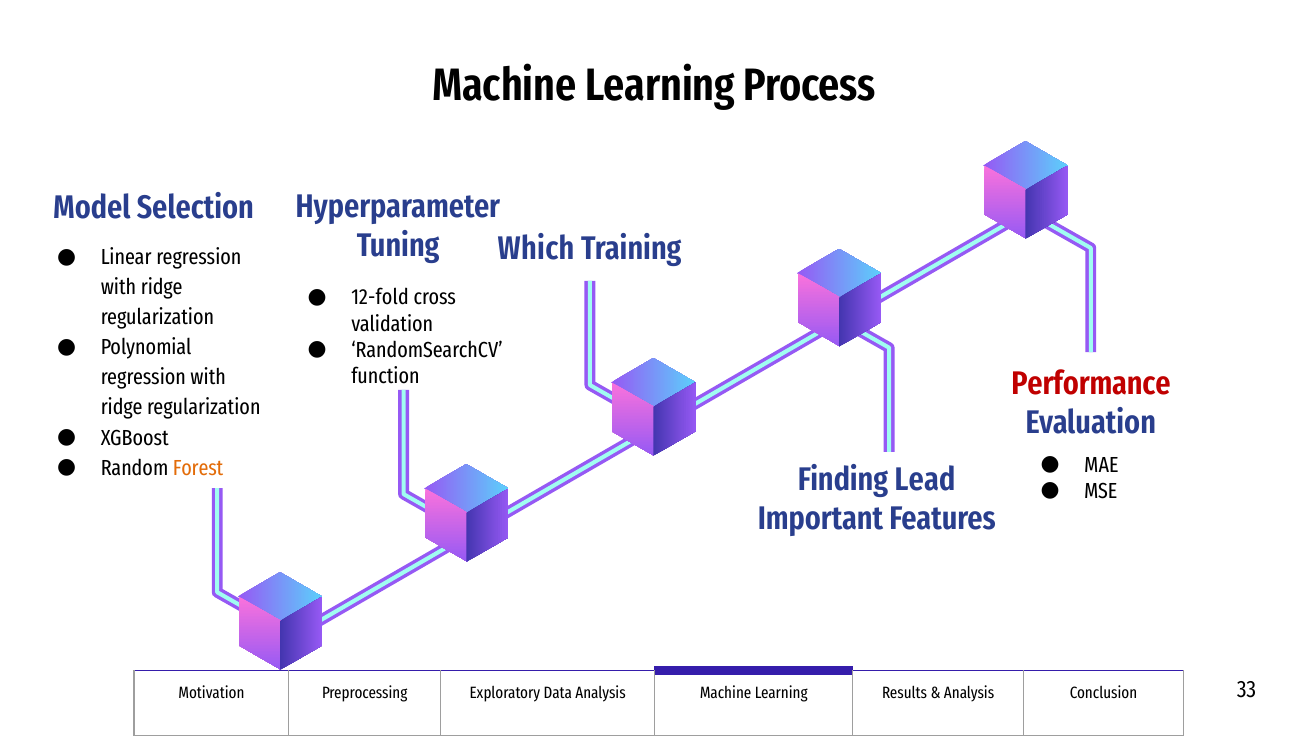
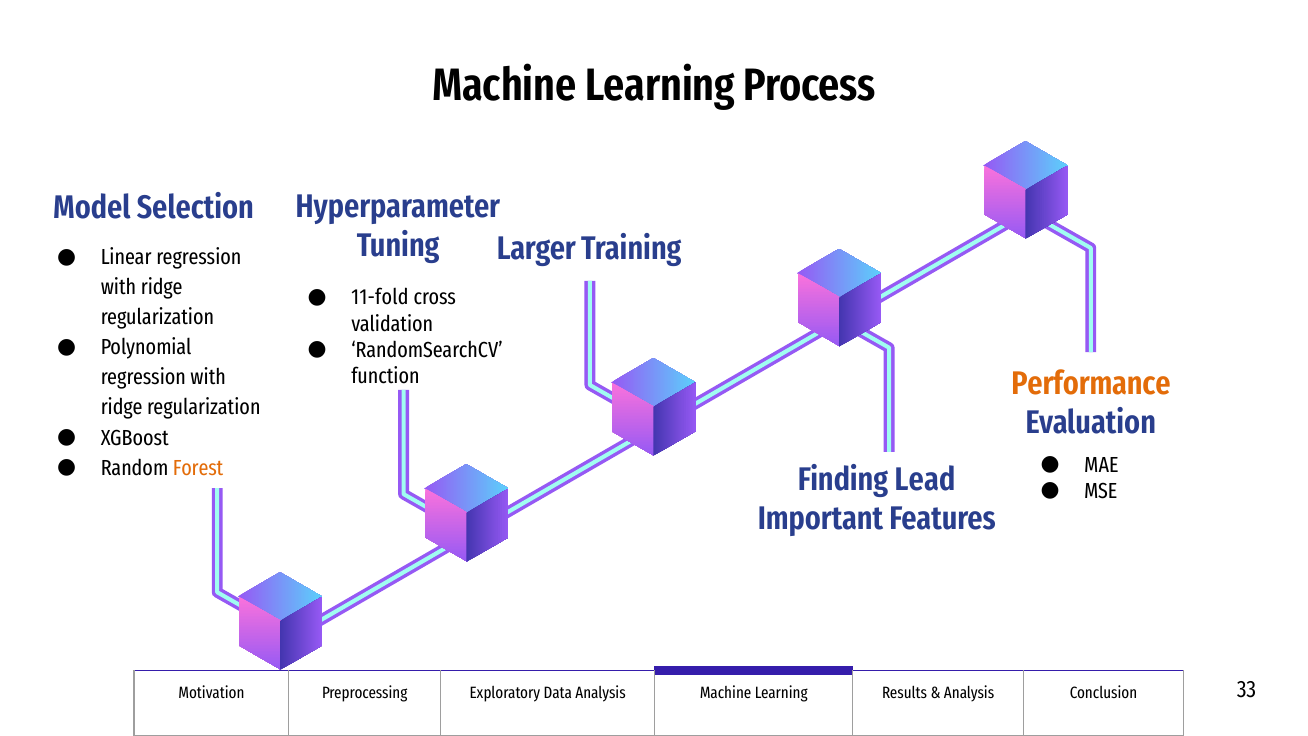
Which: Which -> Larger
12-fold: 12-fold -> 11-fold
Performance colour: red -> orange
